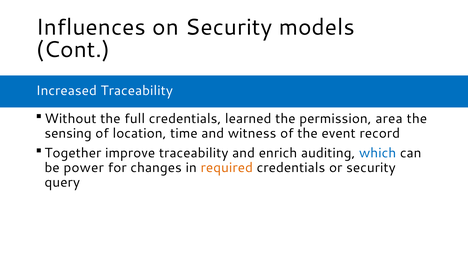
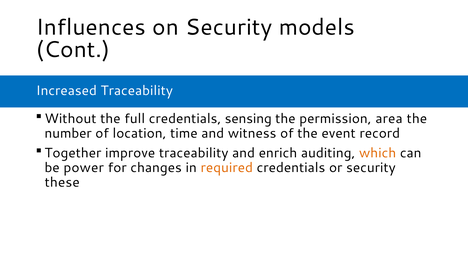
learned: learned -> sensing
sensing: sensing -> number
which colour: blue -> orange
query: query -> these
